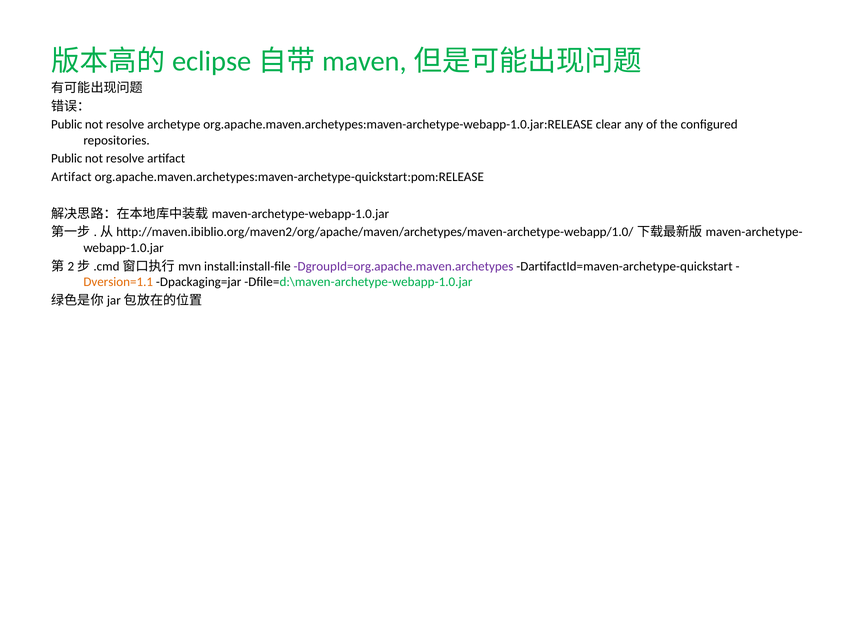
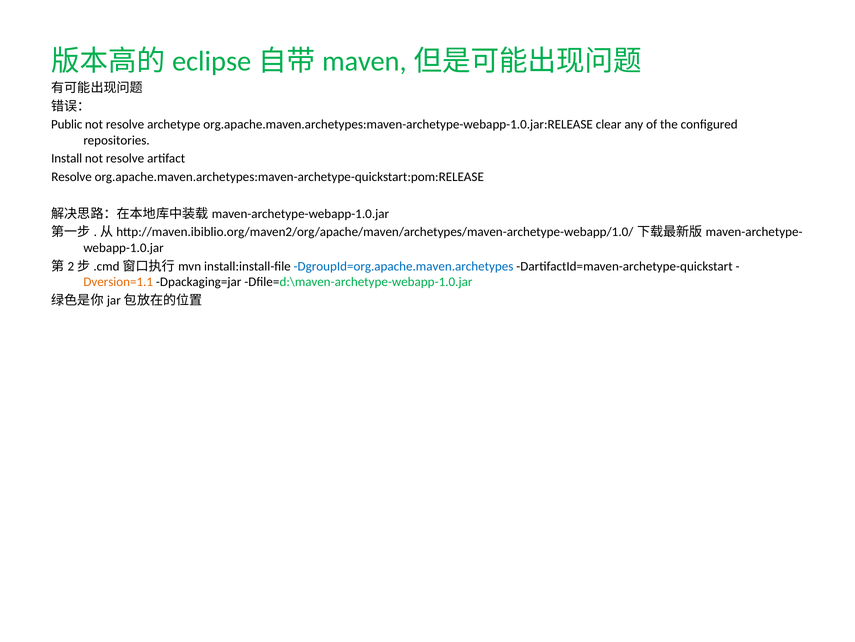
Public at (67, 158): Public -> Install
Artifact at (71, 177): Artifact -> Resolve
DgroupId=org.apache.maven.archetypes colour: purple -> blue
